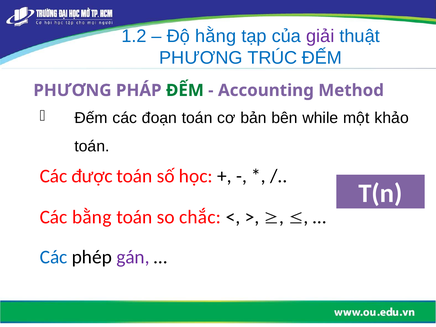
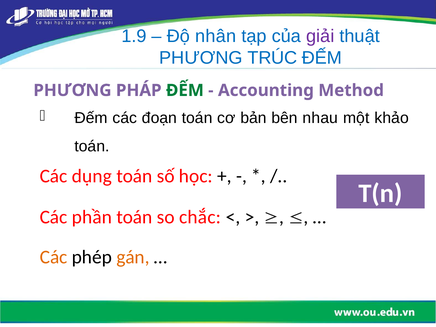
1.2: 1.2 -> 1.9
hằng: hằng -> nhân
while: while -> nhau
được: được -> dụng
bằng: bằng -> phần
Các at (54, 257) colour: blue -> orange
gán colour: purple -> orange
